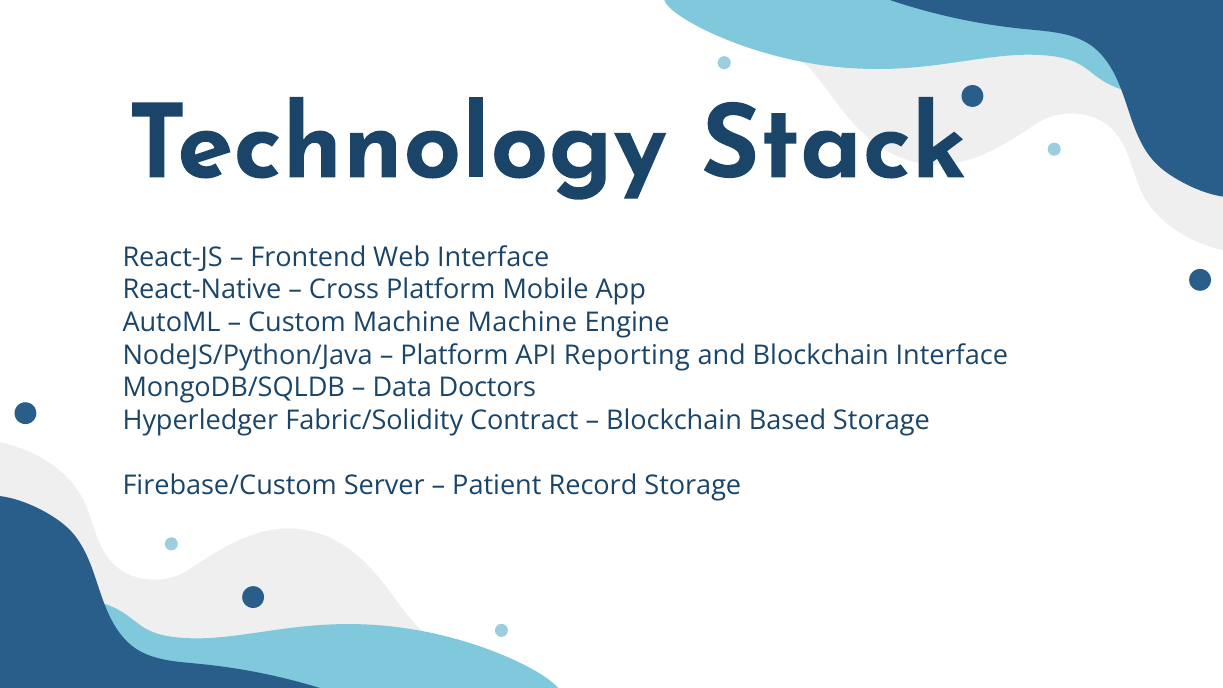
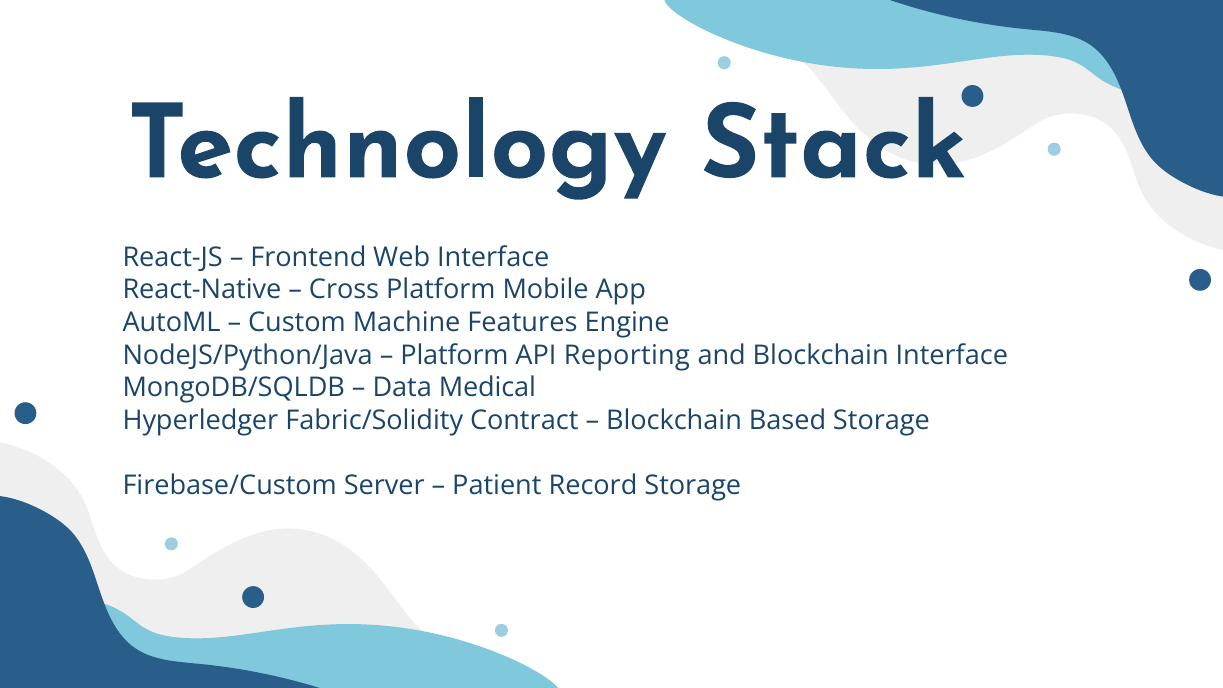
Machine Machine: Machine -> Features
Doctors: Doctors -> Medical
